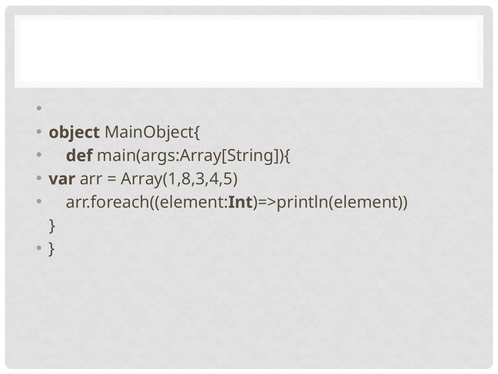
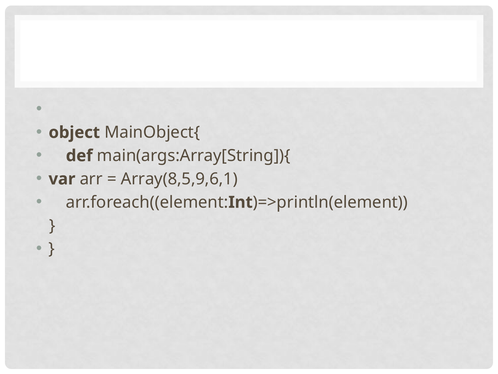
Array(1,8,3,4,5: Array(1,8,3,4,5 -> Array(8,5,9,6,1
